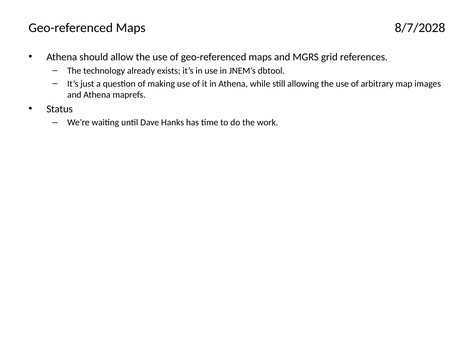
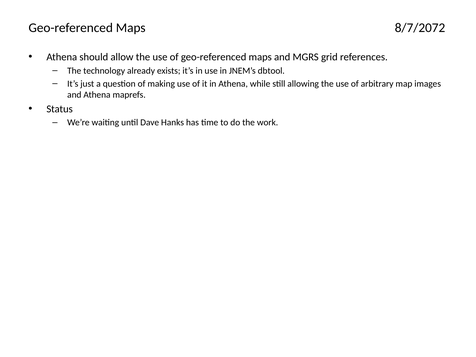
8/7/2028: 8/7/2028 -> 8/7/2072
